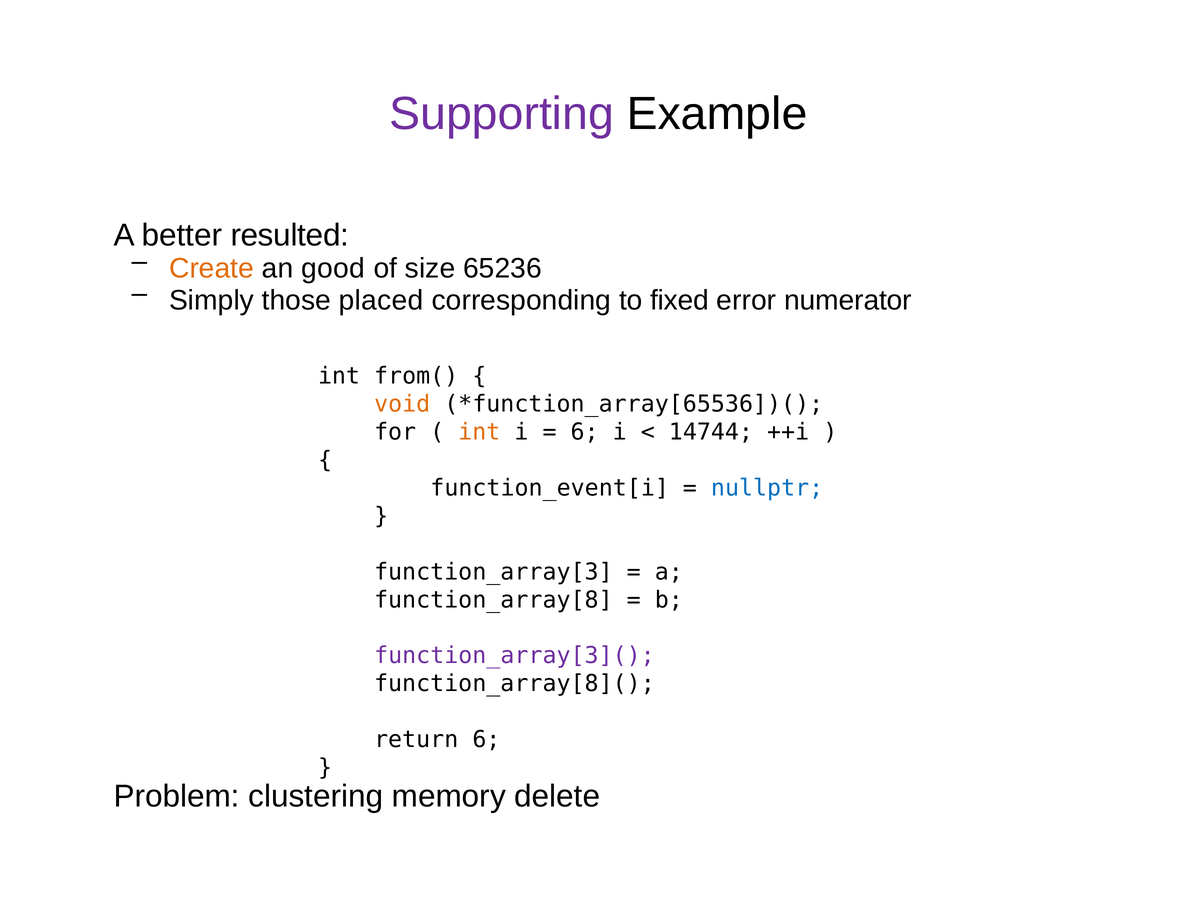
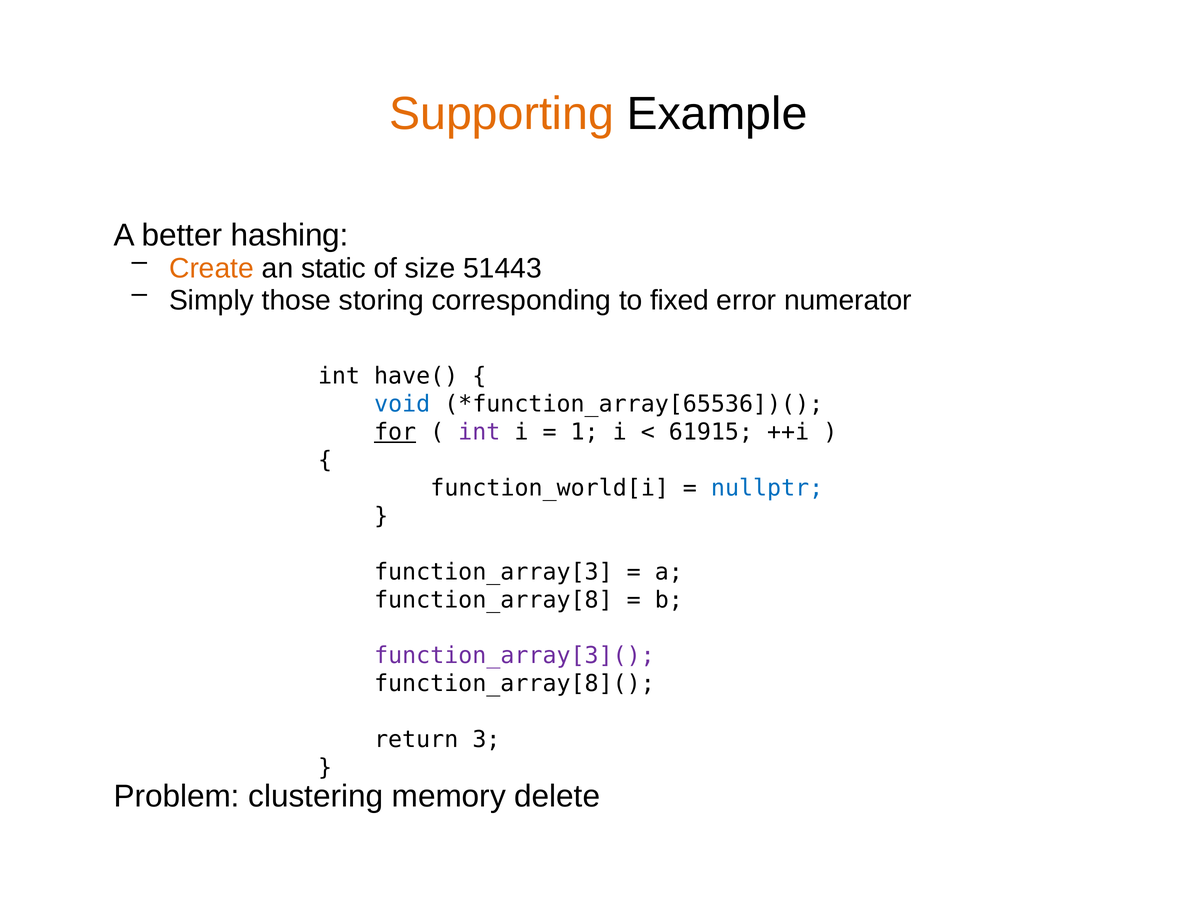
Supporting colour: purple -> orange
resulted: resulted -> hashing
good: good -> static
65236: 65236 -> 51443
placed: placed -> storing
from(: from( -> have(
void colour: orange -> blue
for underline: none -> present
int at (479, 432) colour: orange -> purple
6 at (585, 432): 6 -> 1
14744: 14744 -> 61915
function_event[i: function_event[i -> function_world[i
return 6: 6 -> 3
